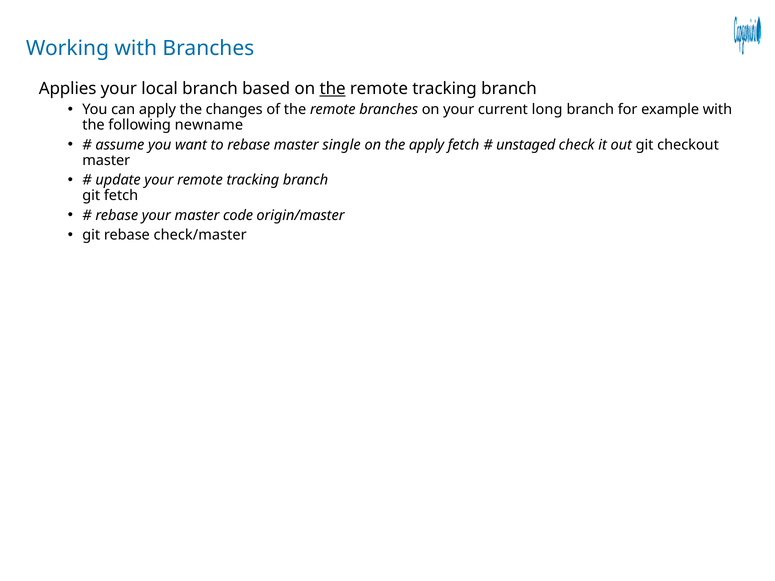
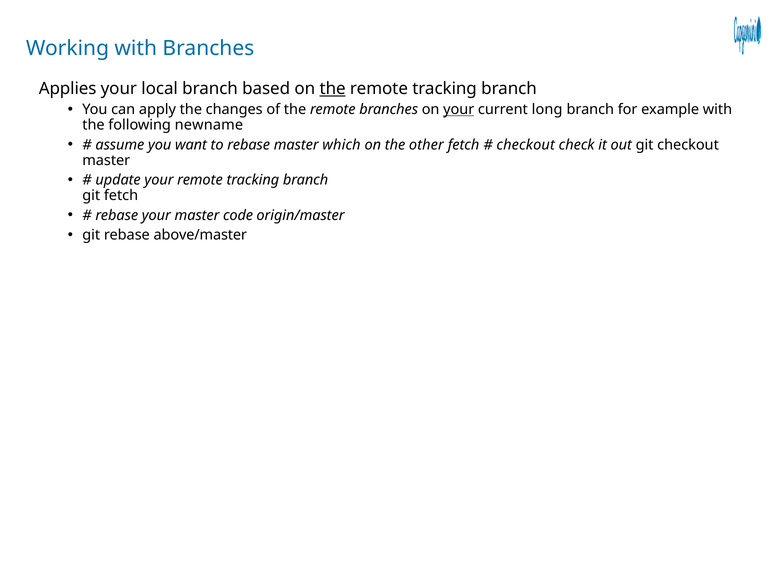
your at (459, 110) underline: none -> present
single: single -> which
the apply: apply -> other
unstaged at (526, 145): unstaged -> checkout
check/master: check/master -> above/master
